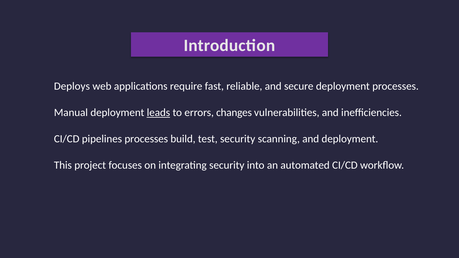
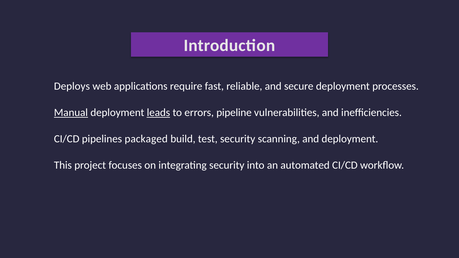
Manual underline: none -> present
changes: changes -> pipeline
pipelines processes: processes -> packaged
